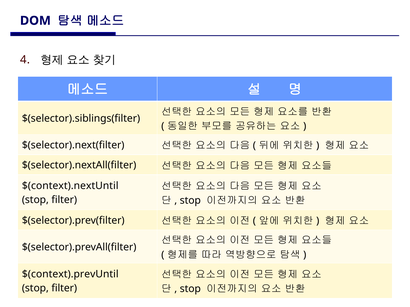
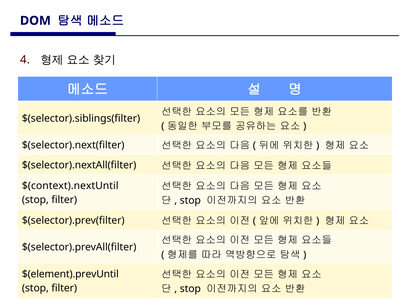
$(context).prevUntil: $(context).prevUntil -> $(element).prevUntil
